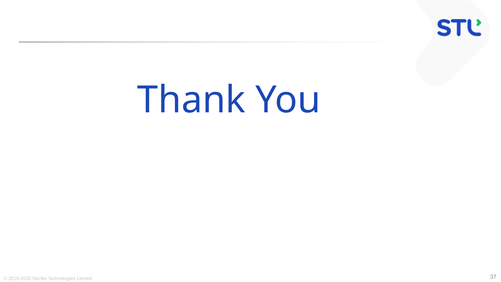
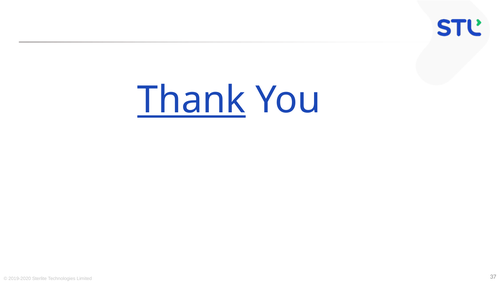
Thank underline: none -> present
